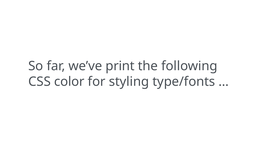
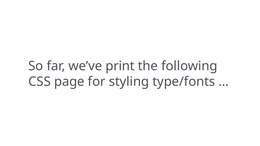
color: color -> page
